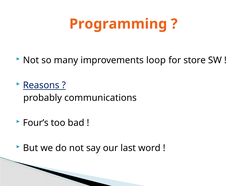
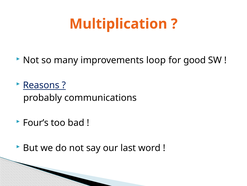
Programming: Programming -> Multiplication
store: store -> good
